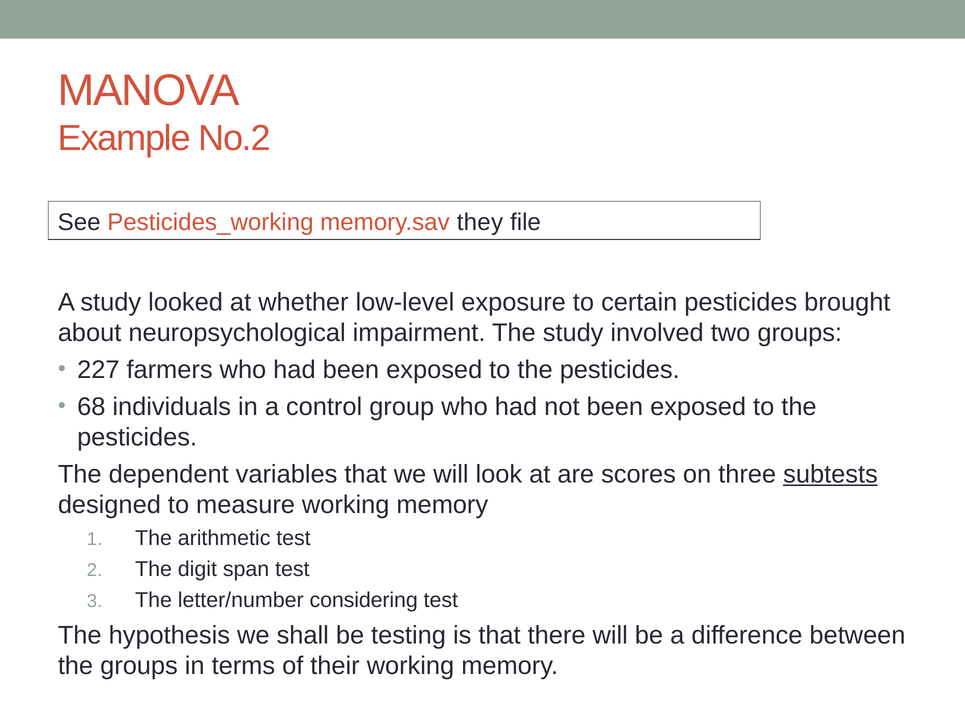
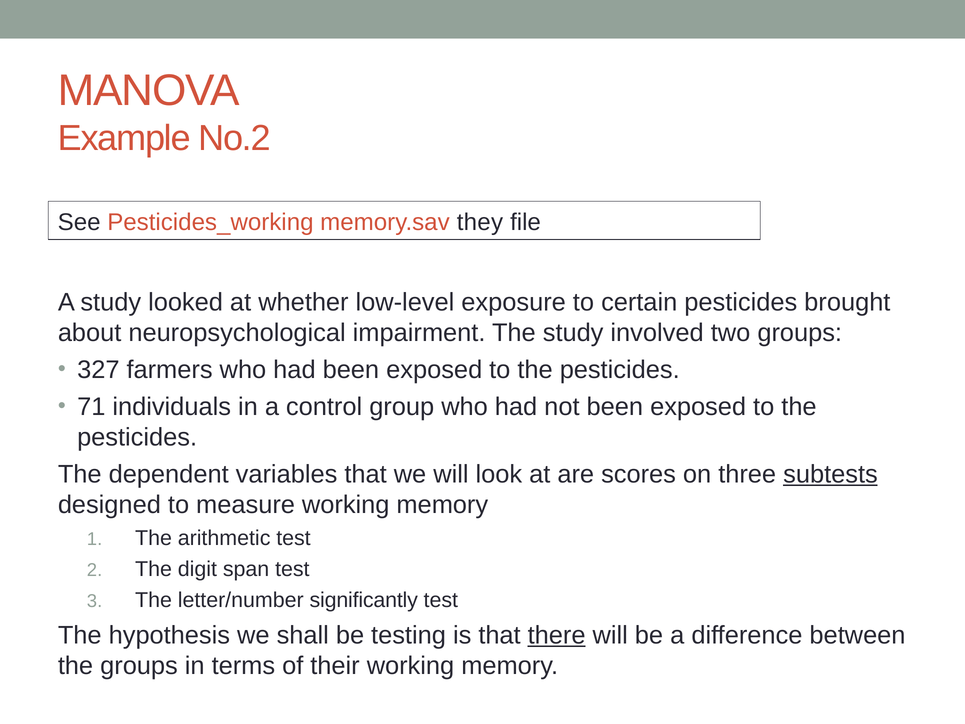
227: 227 -> 327
68: 68 -> 71
considering: considering -> significantly
there underline: none -> present
